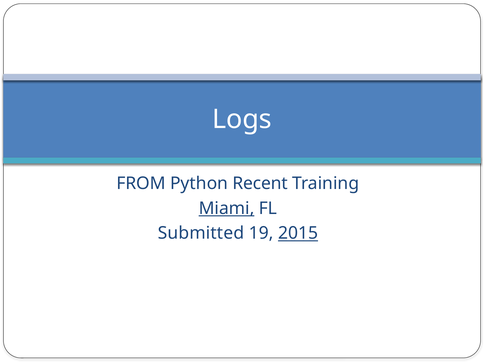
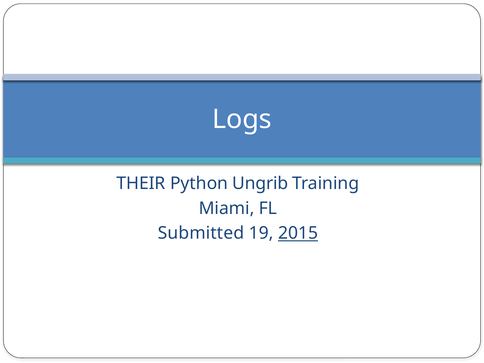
FROM: FROM -> THEIR
Recent: Recent -> Ungrib
Miami underline: present -> none
